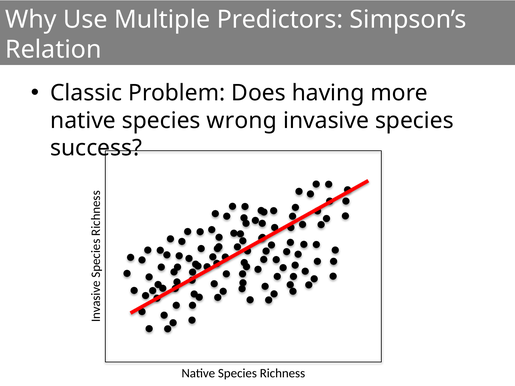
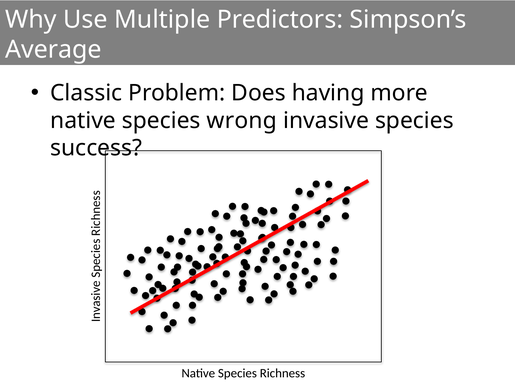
Relation: Relation -> Average
